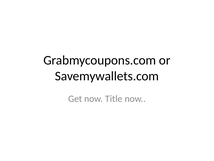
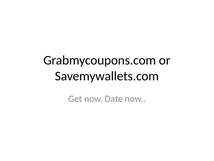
Title: Title -> Date
